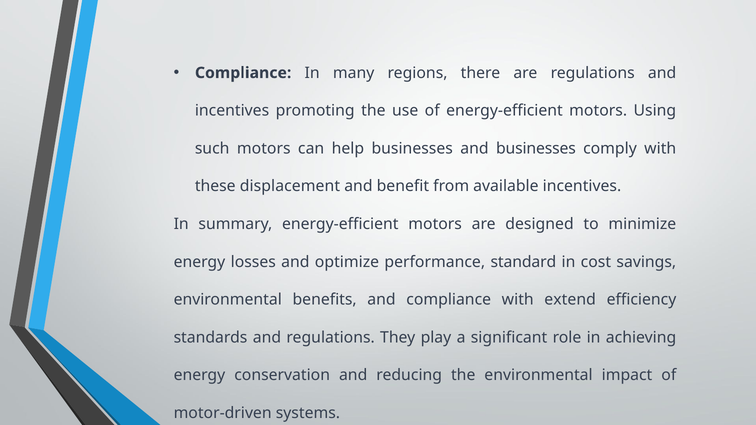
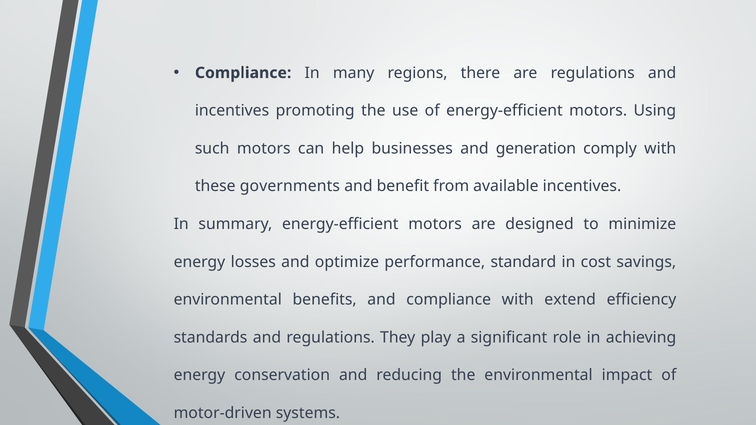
and businesses: businesses -> generation
displacement: displacement -> governments
